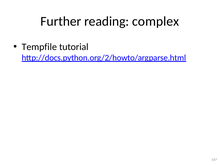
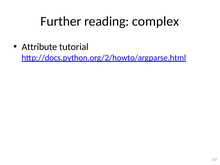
Tempfile: Tempfile -> Attribute
